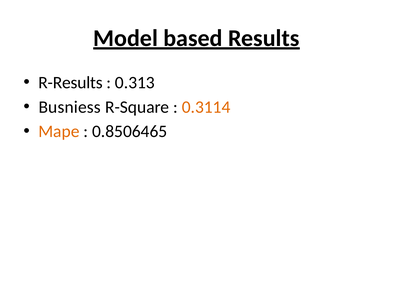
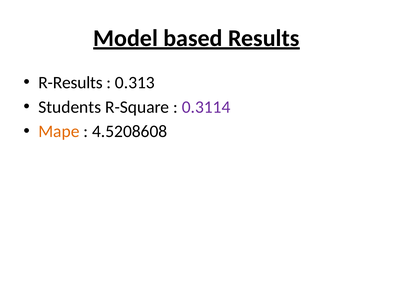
Busniess: Busniess -> Students
0.3114 colour: orange -> purple
0.8506465: 0.8506465 -> 4.5208608
